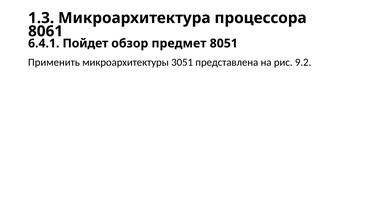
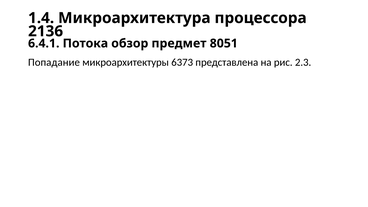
1.3: 1.3 -> 1.4
8061: 8061 -> 2136
Пойдет: Пойдет -> Потока
Применить: Применить -> Попадание
3051: 3051 -> 6373
9.2: 9.2 -> 2.3
